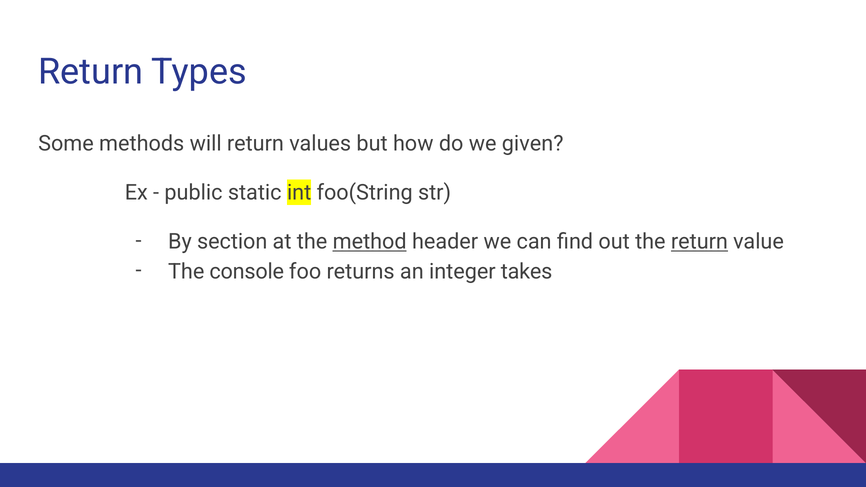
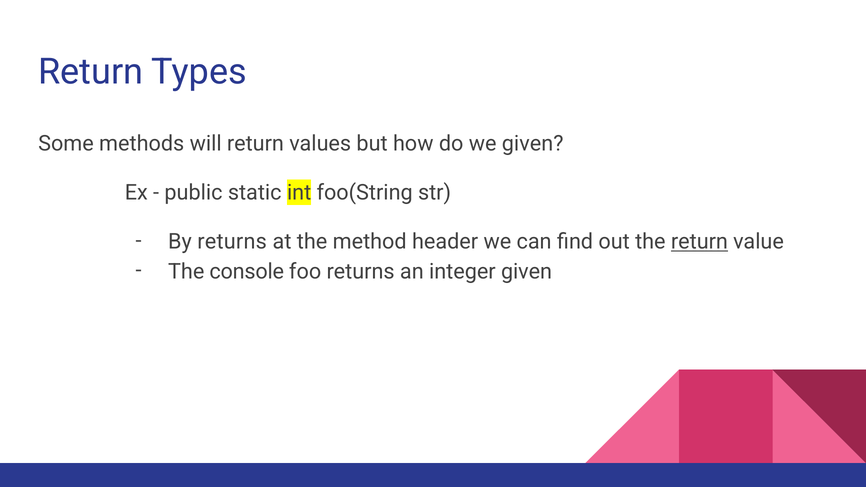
By section: section -> returns
method underline: present -> none
integer takes: takes -> given
